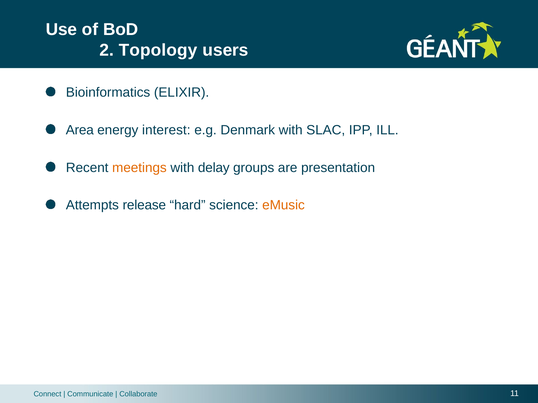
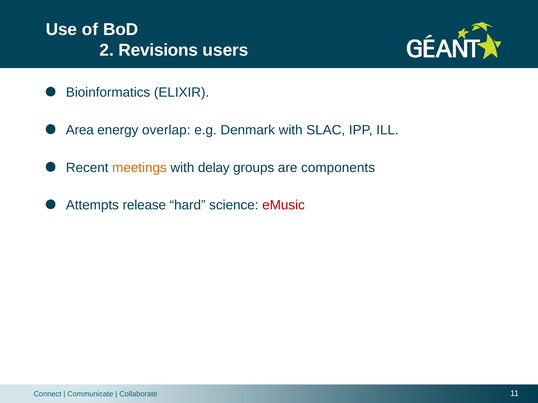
Topology: Topology -> Revisions
interest: interest -> overlap
presentation: presentation -> components
eMusic colour: orange -> red
